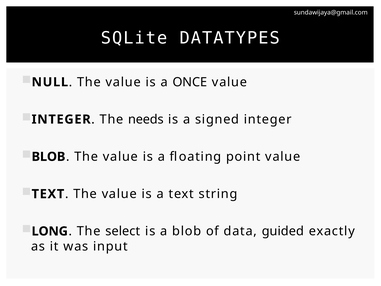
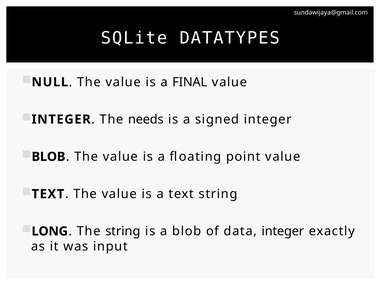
ONCE: ONCE -> FINAL
The select: select -> string
data guided: guided -> integer
